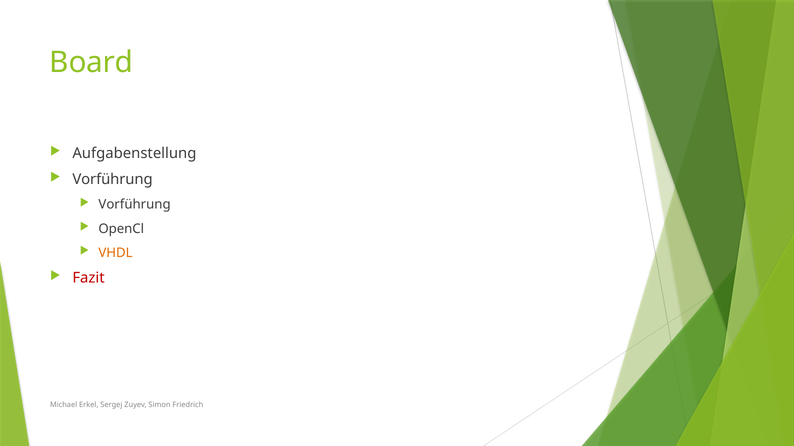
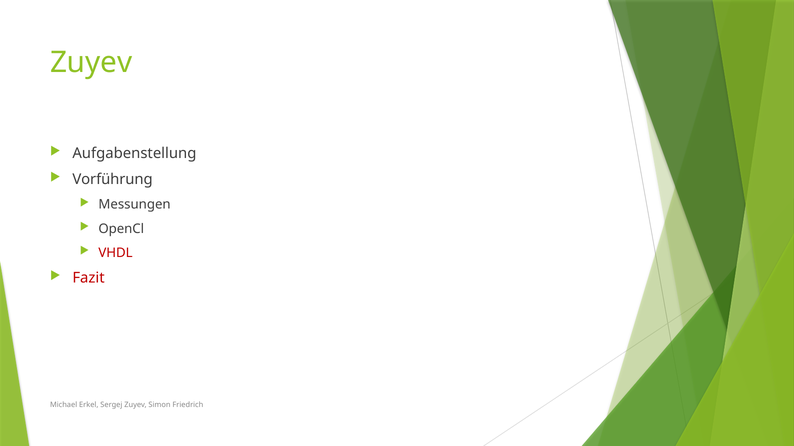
Board at (91, 63): Board -> Zuyev
Vorführung at (135, 205): Vorführung -> Messungen
VHDL colour: orange -> red
